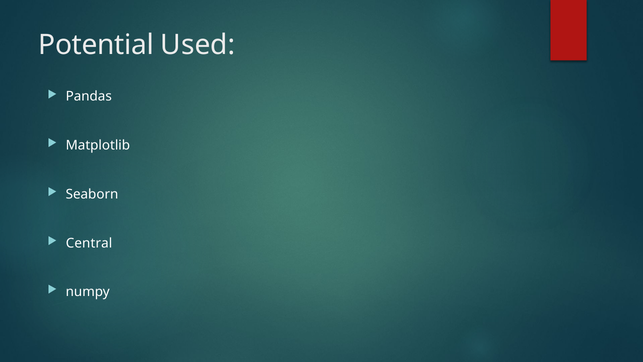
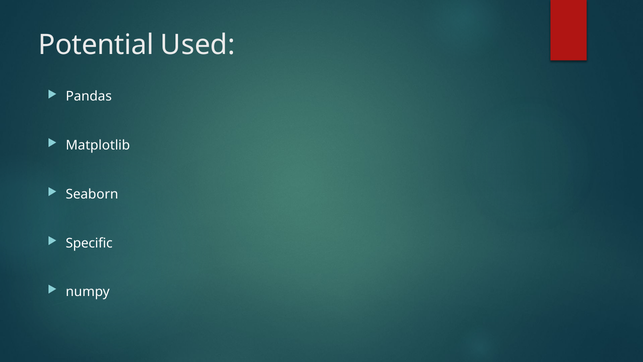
Central: Central -> Specific
